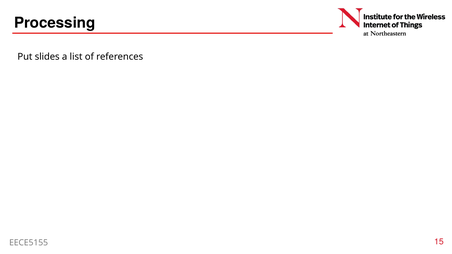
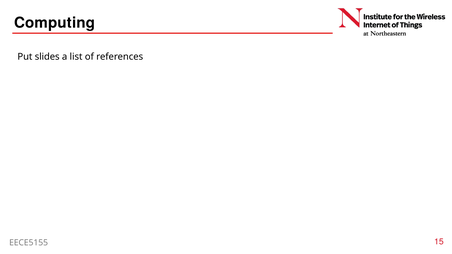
Processing: Processing -> Computing
